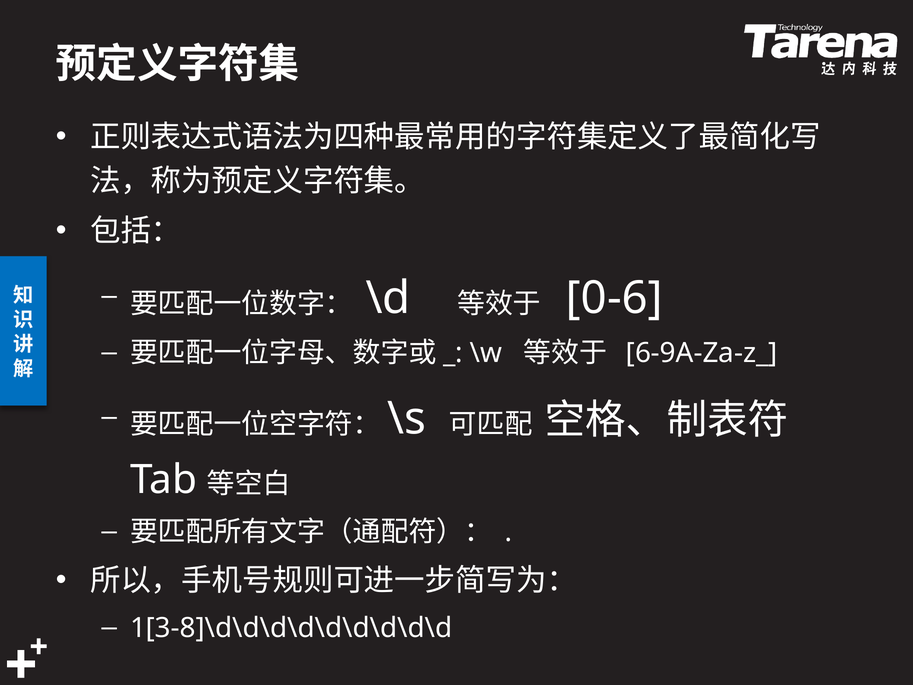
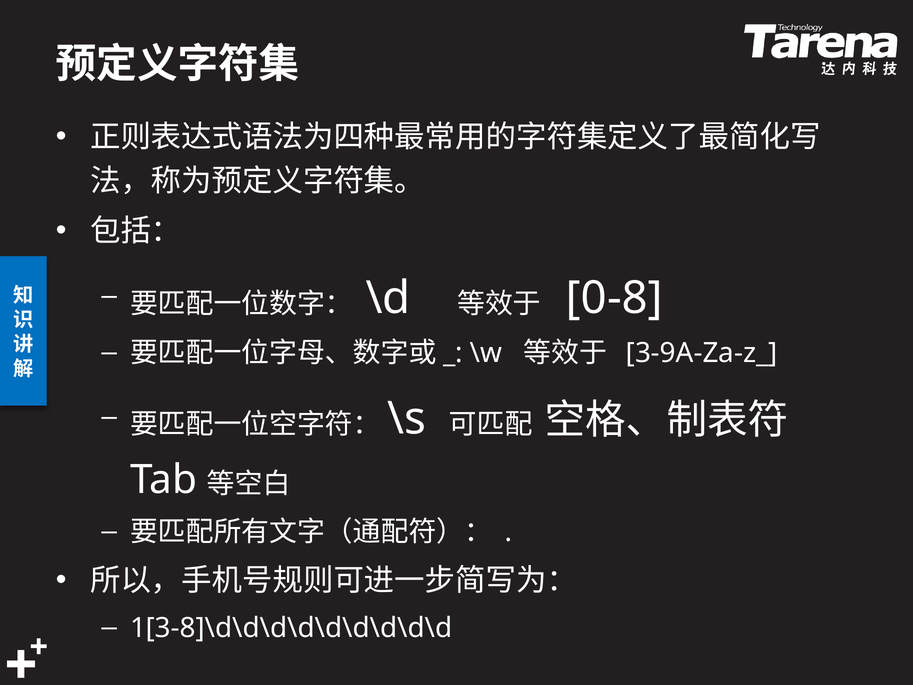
0-6: 0-6 -> 0-8
6-9A-Za-z_: 6-9A-Za-z_ -> 3-9A-Za-z_
